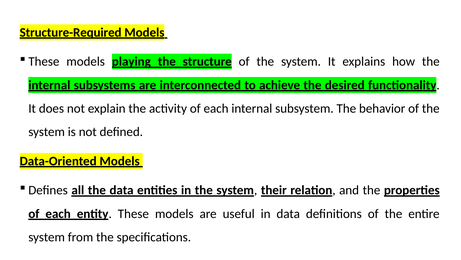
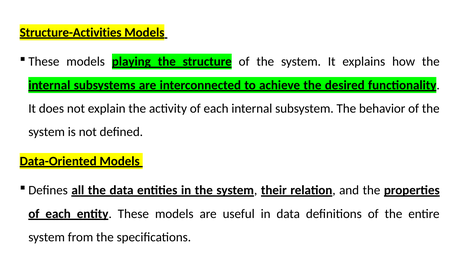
Structure-Required: Structure-Required -> Structure-Activities
